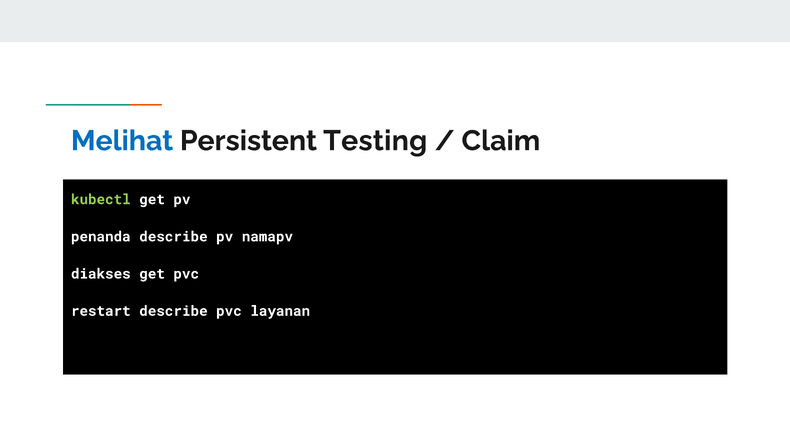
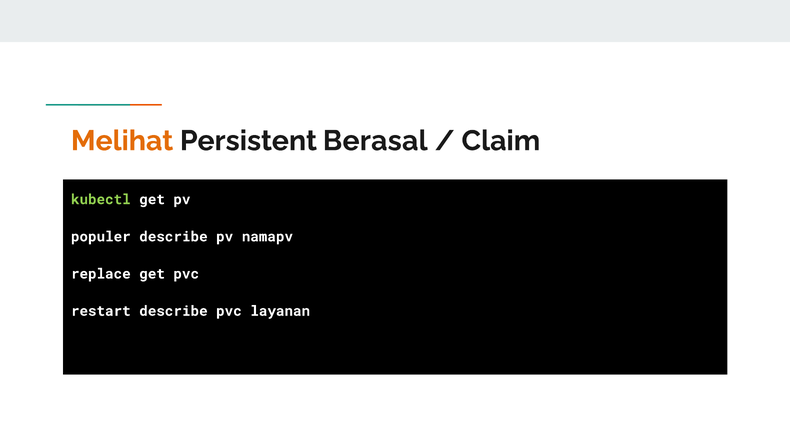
Melihat colour: blue -> orange
Testing: Testing -> Berasal
penanda: penanda -> populer
diakses: diakses -> replace
